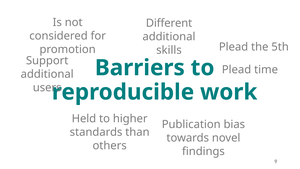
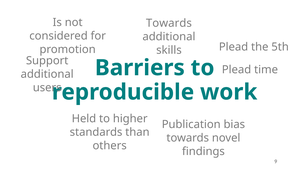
Different at (169, 23): Different -> Towards
